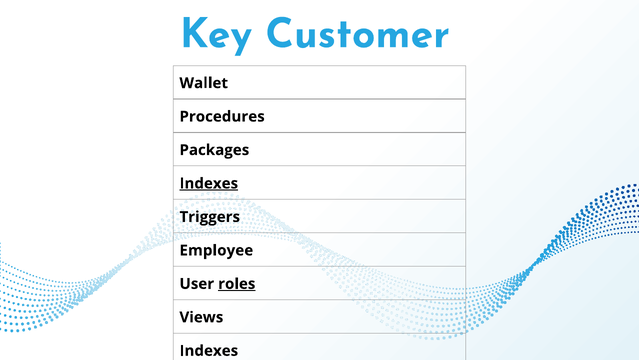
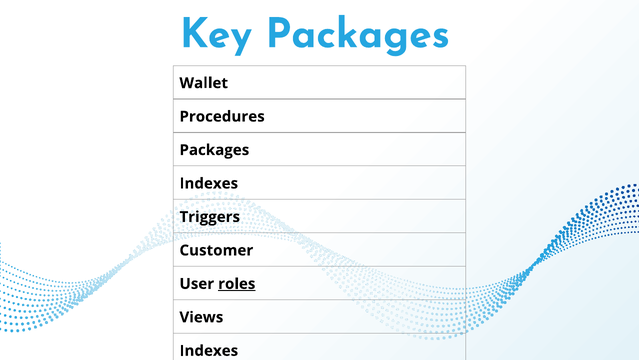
Key Customer: Customer -> Packages
Indexes at (209, 183) underline: present -> none
Employee: Employee -> Customer
